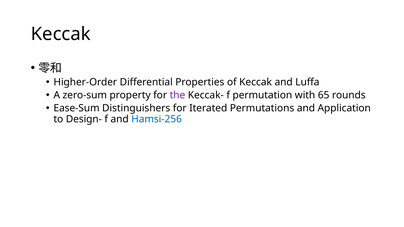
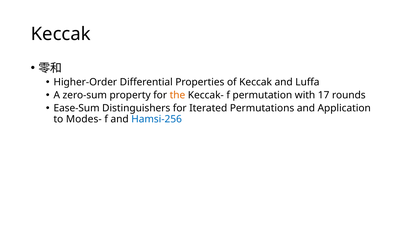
the colour: purple -> orange
65: 65 -> 17
Design-: Design- -> Modes-
